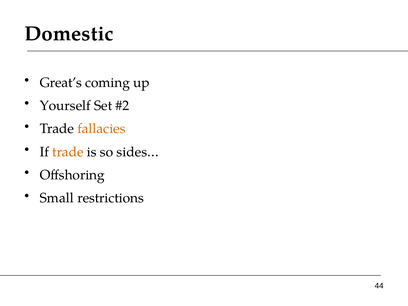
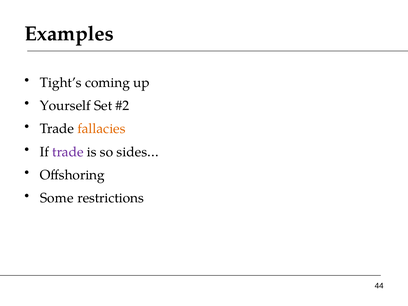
Domestic: Domestic -> Examples
Great’s: Great’s -> Tight’s
trade at (68, 152) colour: orange -> purple
Small: Small -> Some
